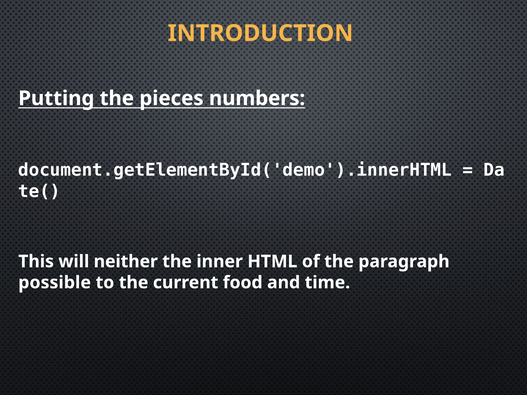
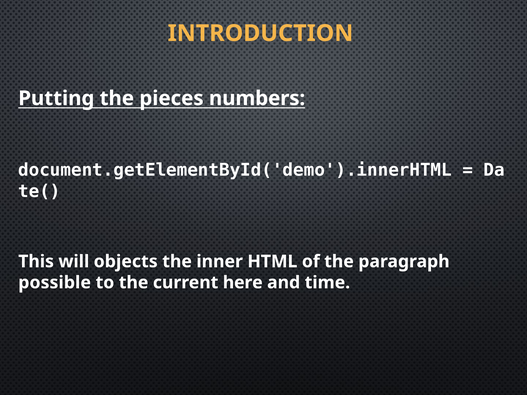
neither: neither -> objects
food: food -> here
